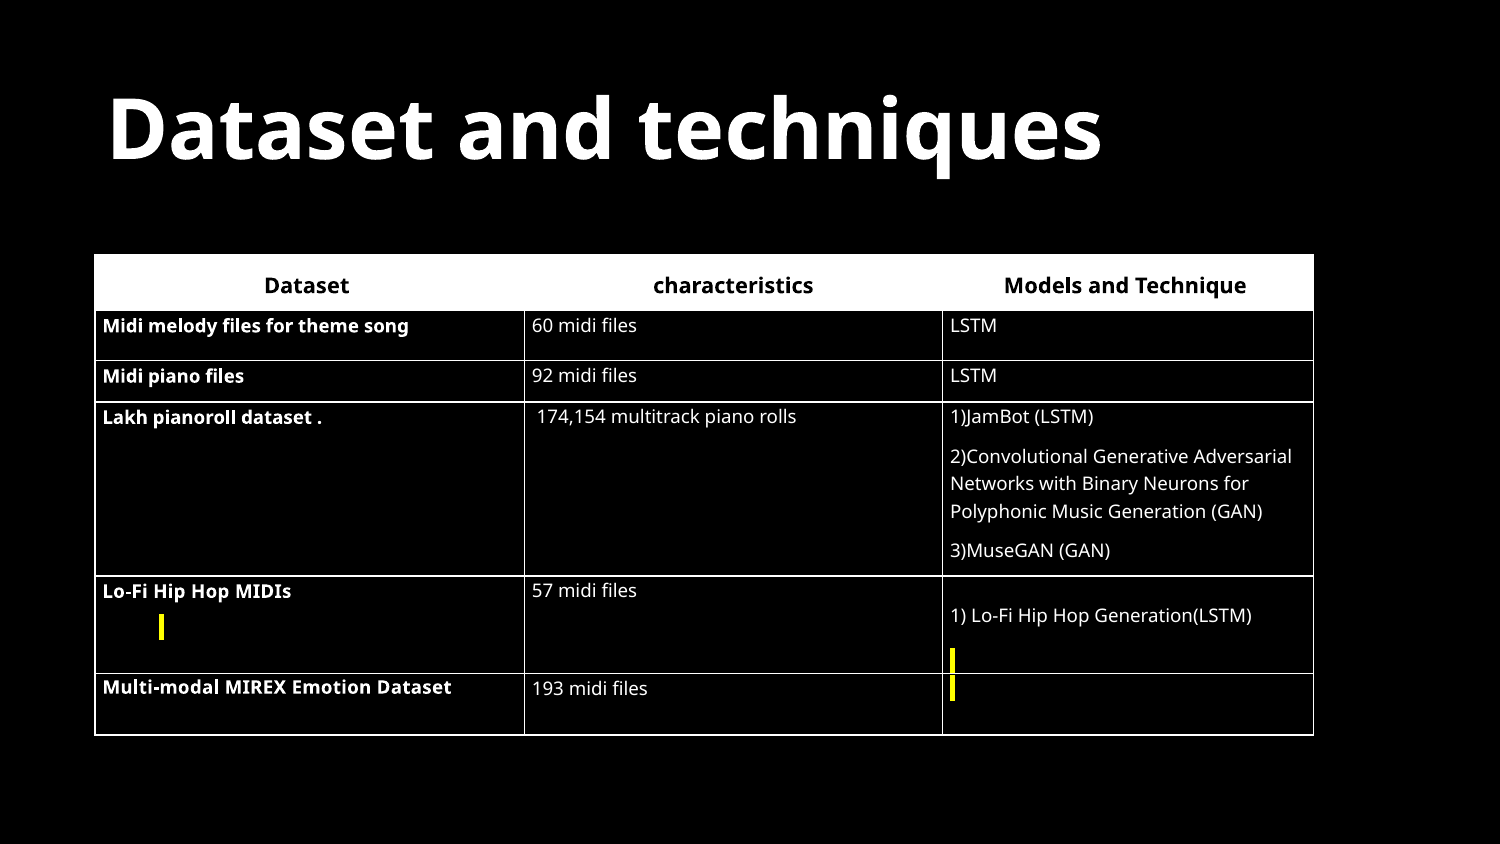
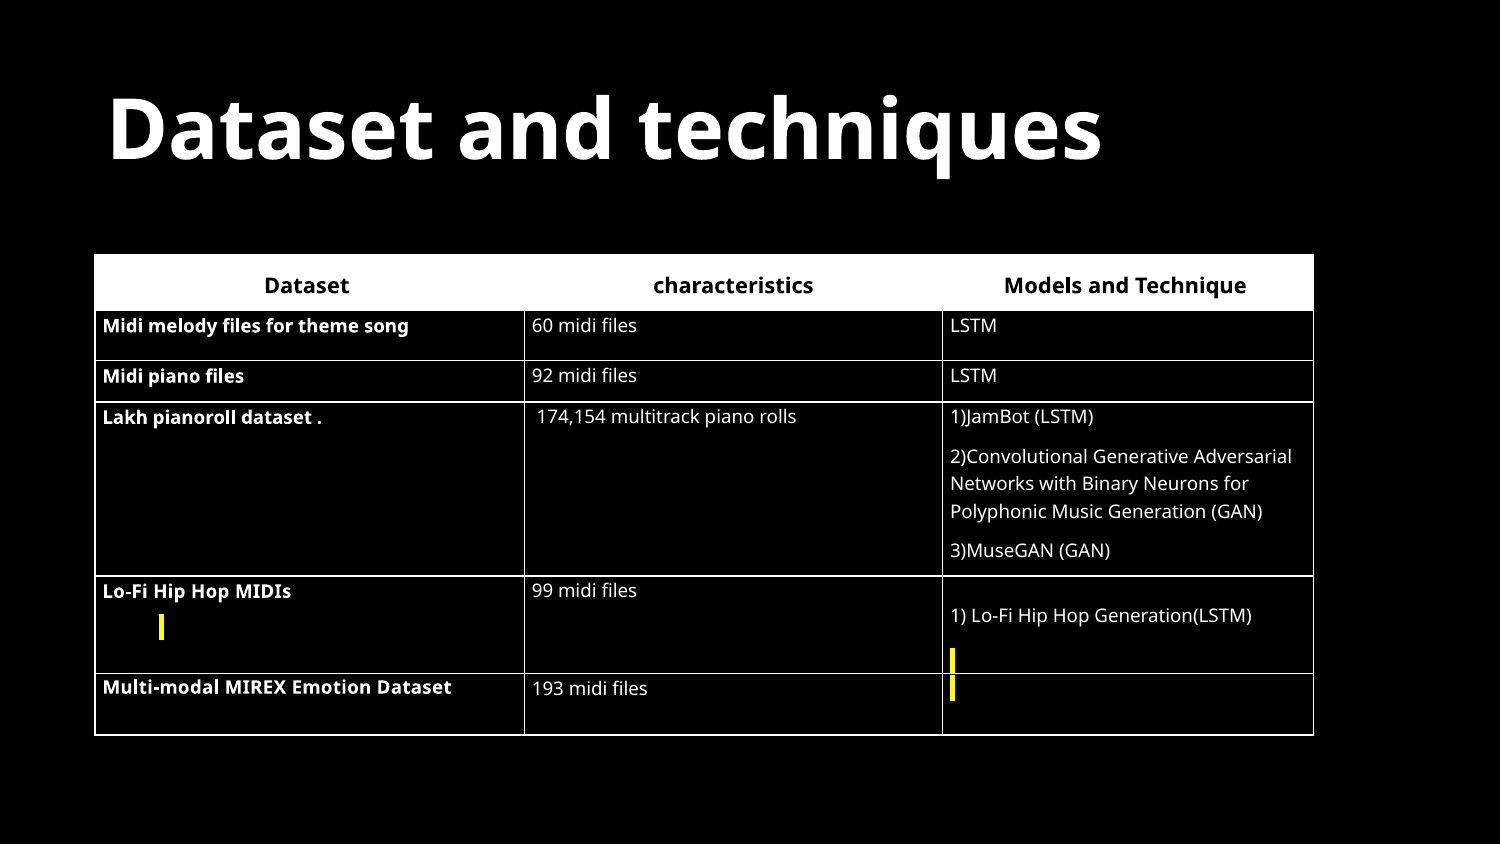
57: 57 -> 99
